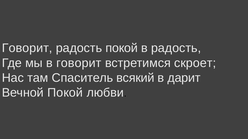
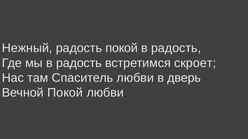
Говорит at (27, 48): Говорит -> Нежный
мы в говорит: говорит -> радость
Спаситель всякий: всякий -> любви
дарит: дарит -> дверь
